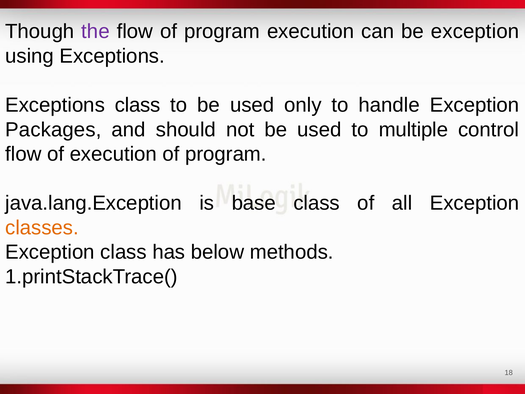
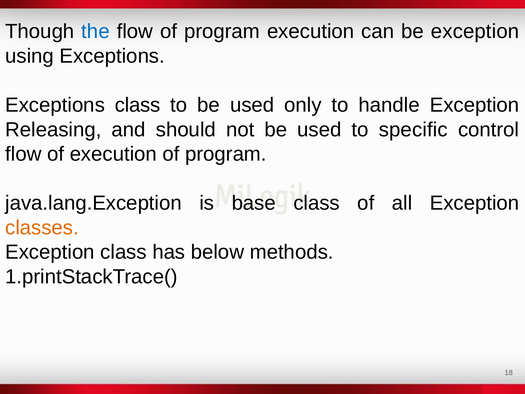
the colour: purple -> blue
Packages: Packages -> Releasing
multiple: multiple -> specific
